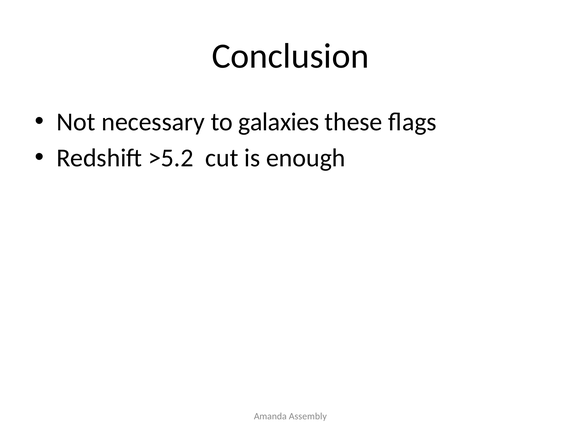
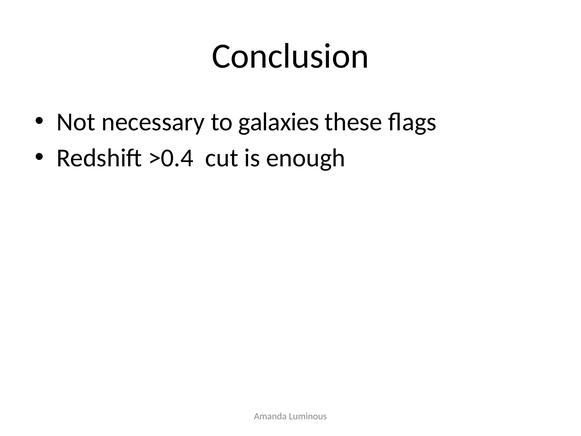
>5.2: >5.2 -> >0.4
Assembly: Assembly -> Luminous
